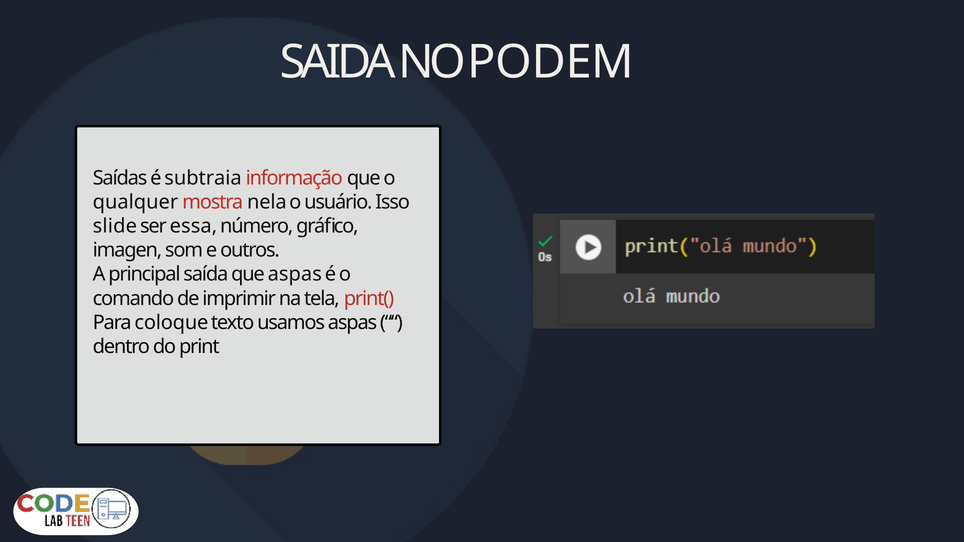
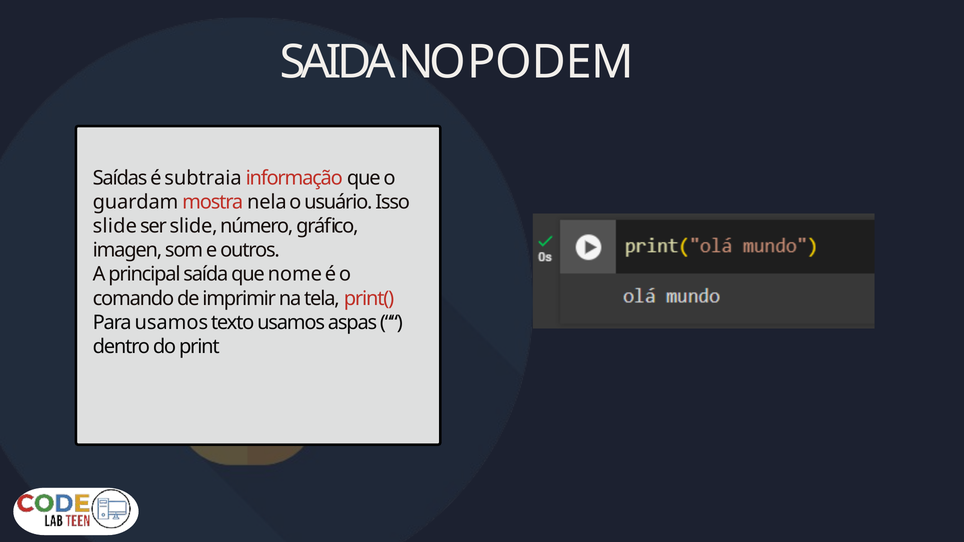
qualquer: qualquer -> guardam
ser essa: essa -> slide
que aspas: aspas -> nome
Para coloque: coloque -> usamos
